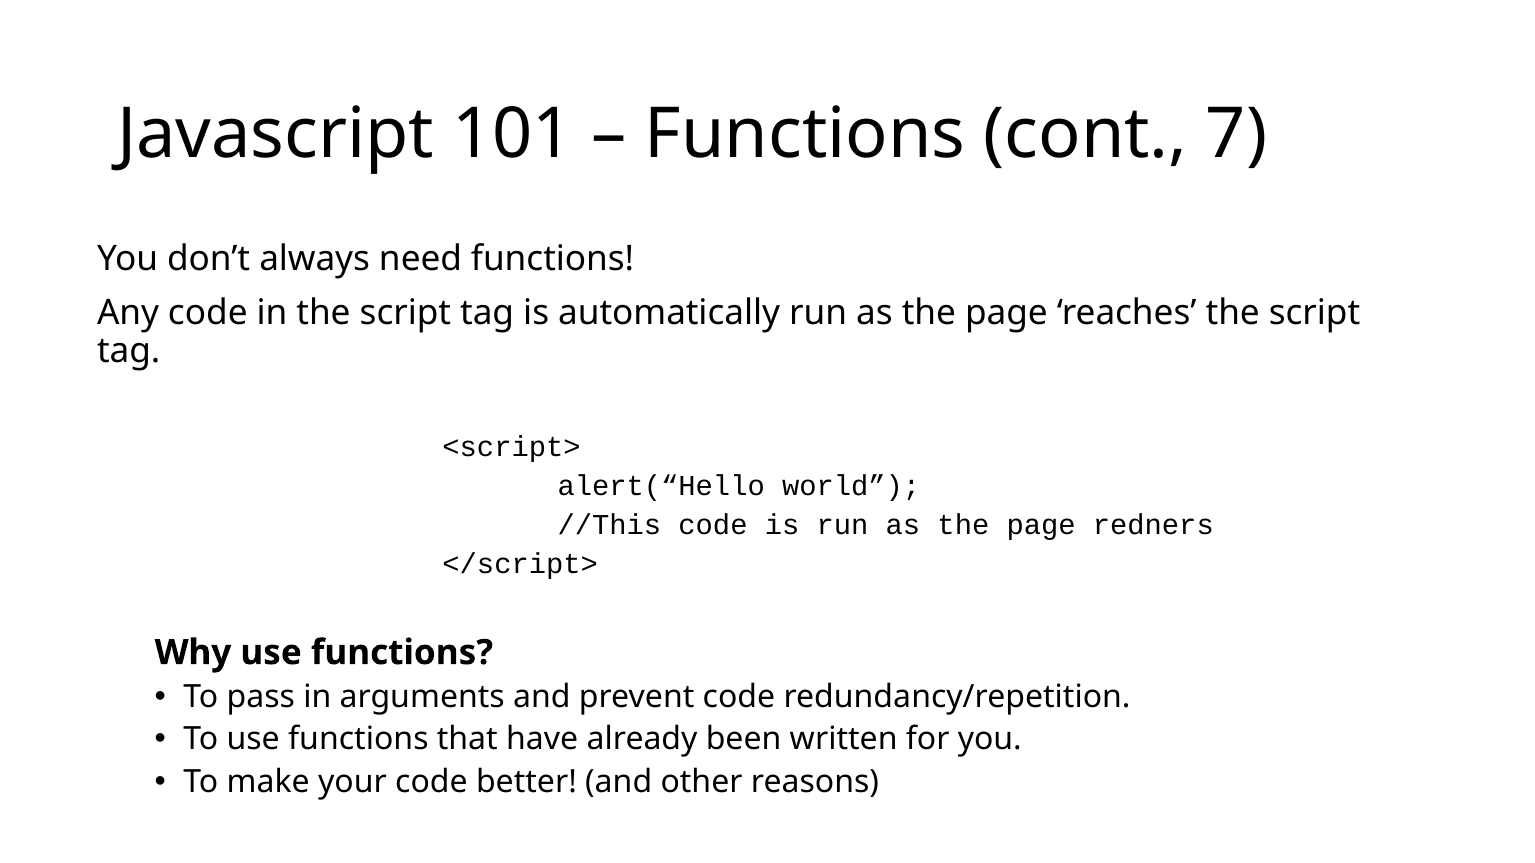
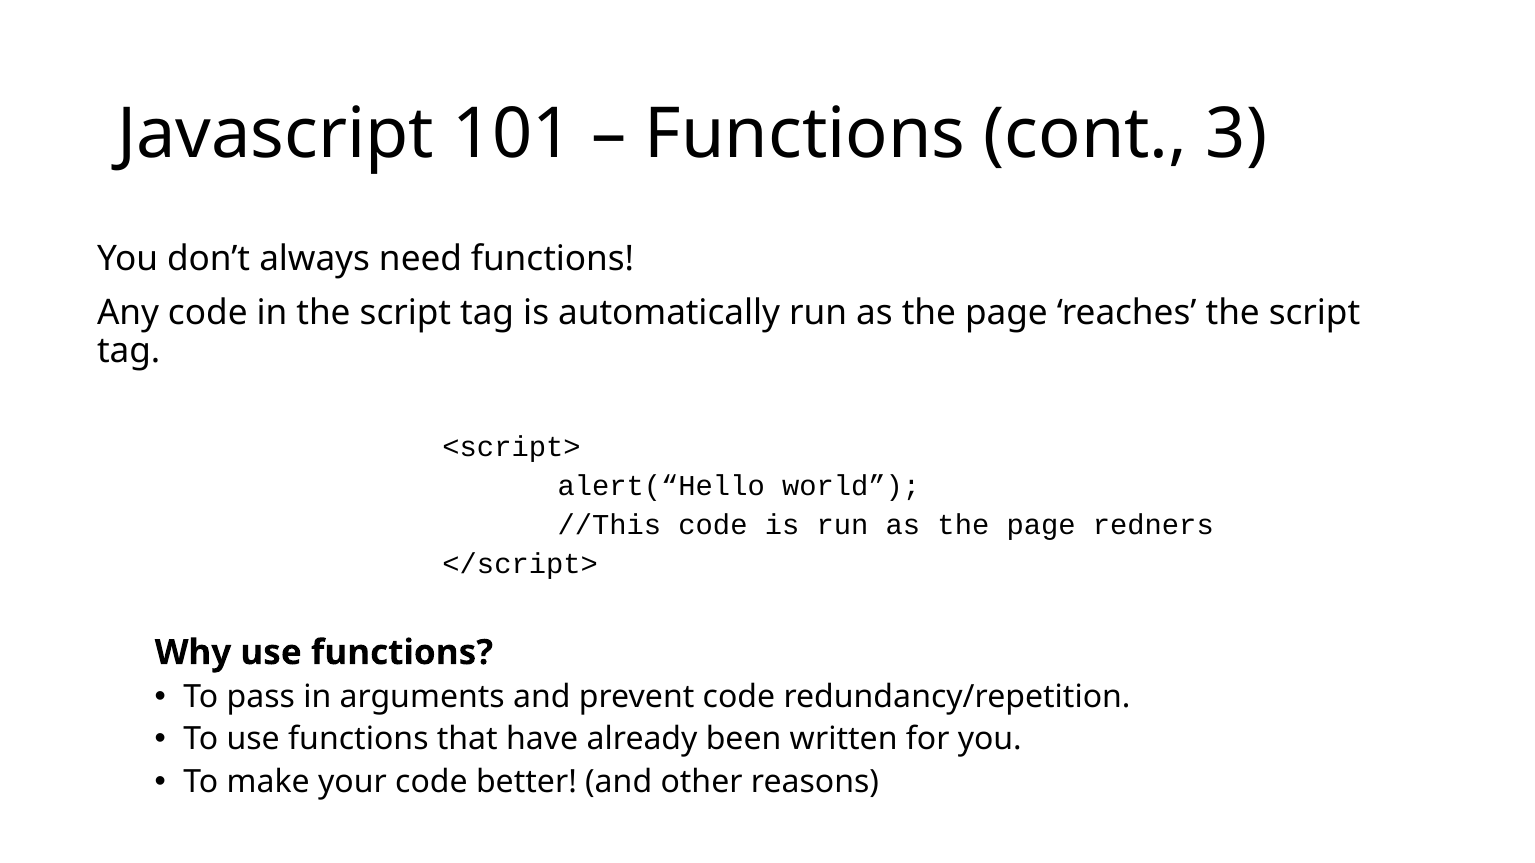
7: 7 -> 3
